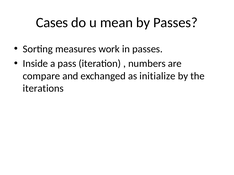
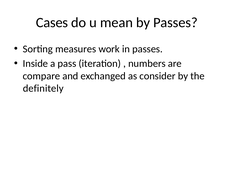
initialize: initialize -> consider
iterations: iterations -> definitely
